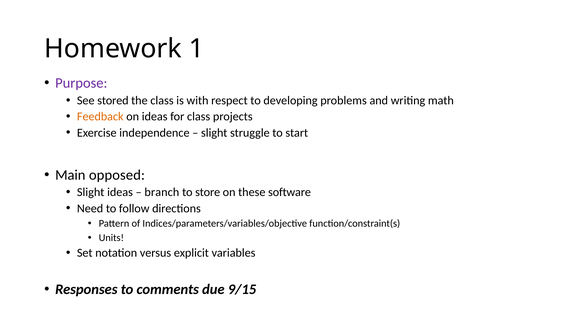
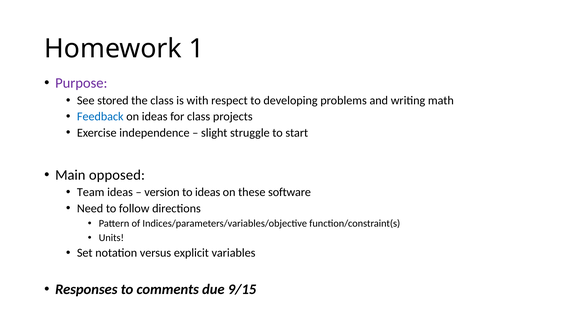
Feedback colour: orange -> blue
Slight at (91, 192): Slight -> Team
branch: branch -> version
to store: store -> ideas
